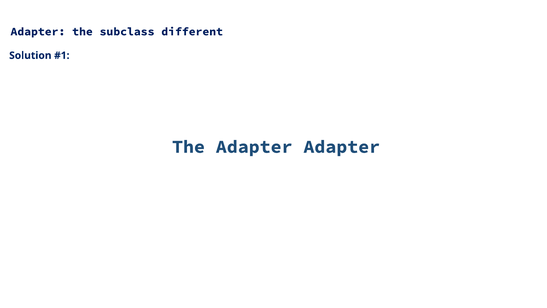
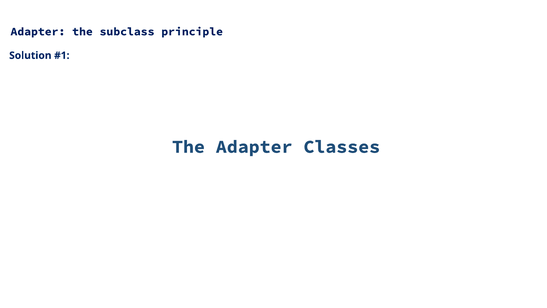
different: different -> principle
Adapter Adapter: Adapter -> Classes
